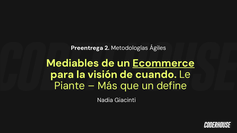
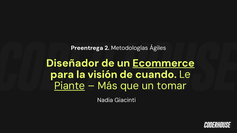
Mediables: Mediables -> Diseñador
Piante underline: none -> present
define: define -> tomar
